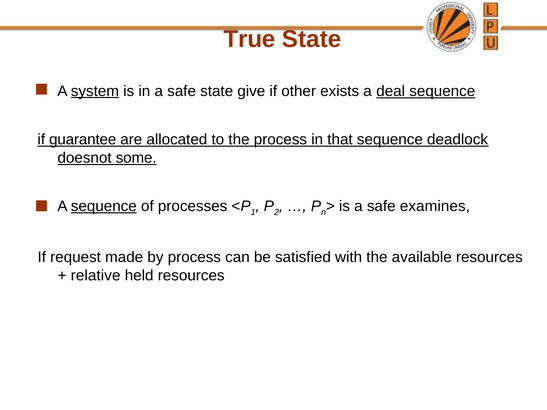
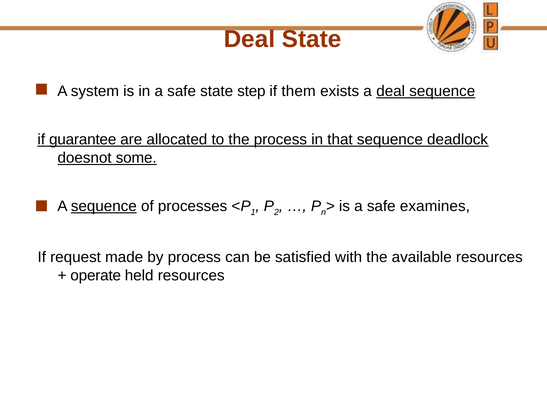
True at (250, 39): True -> Deal
system underline: present -> none
give: give -> step
other: other -> them
relative: relative -> operate
